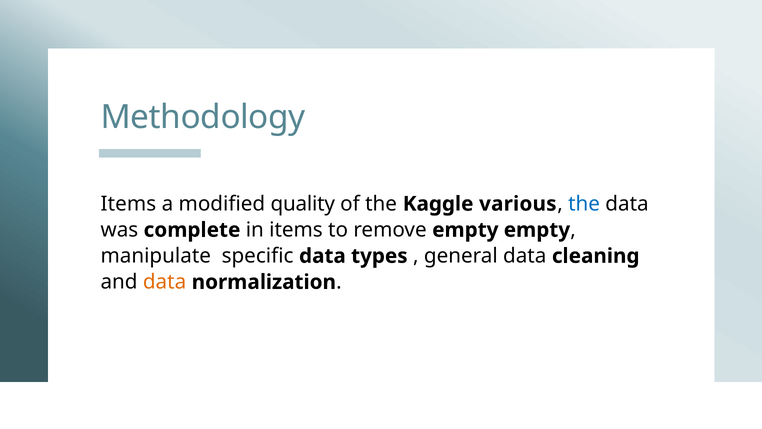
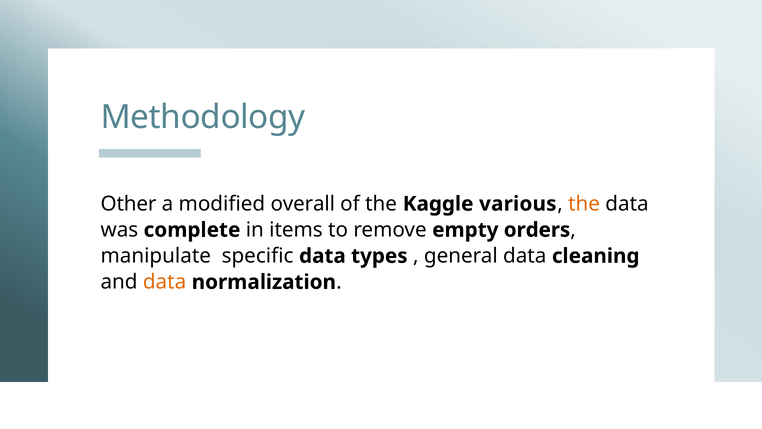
Items at (128, 204): Items -> Other
quality: quality -> overall
the at (584, 204) colour: blue -> orange
empty empty: empty -> orders
